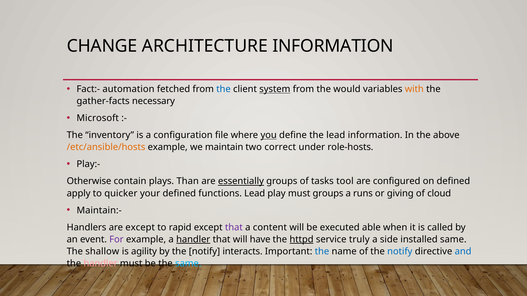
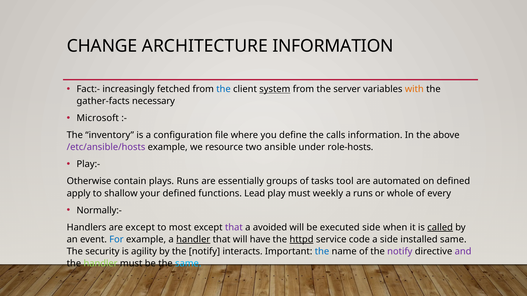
automation: automation -> increasingly
would: would -> server
you underline: present -> none
the lead: lead -> calls
/etc/ansible/hosts colour: orange -> purple
maintain: maintain -> resource
correct: correct -> ansible
plays Than: Than -> Runs
essentially underline: present -> none
configured: configured -> automated
quicker: quicker -> shallow
must groups: groups -> weekly
giving: giving -> whole
cloud: cloud -> every
Maintain:-: Maintain:- -> Normally:-
rapid: rapid -> most
content: content -> avoided
executed able: able -> side
called underline: none -> present
For colour: purple -> blue
truly: truly -> code
shallow: shallow -> security
notify at (400, 252) colour: blue -> purple
and colour: blue -> purple
handler at (101, 264) colour: pink -> light green
